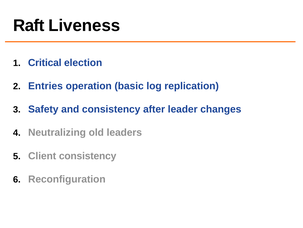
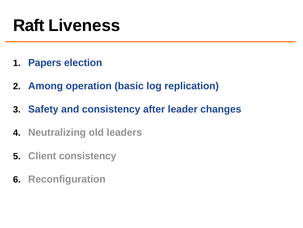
Critical: Critical -> Papers
Entries: Entries -> Among
